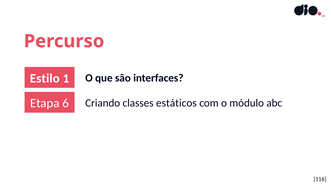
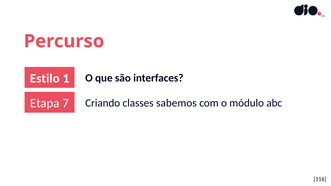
6: 6 -> 7
estáticos: estáticos -> sabemos
